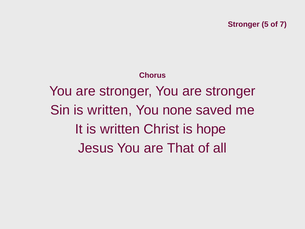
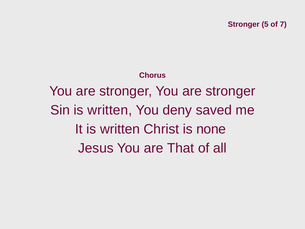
none: none -> deny
hope: hope -> none
